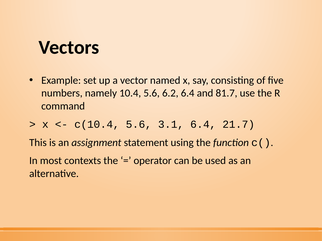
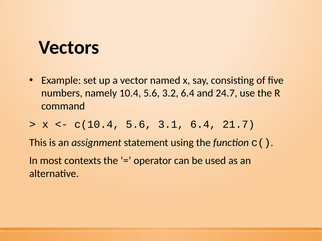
6.2: 6.2 -> 3.2
81.7: 81.7 -> 24.7
